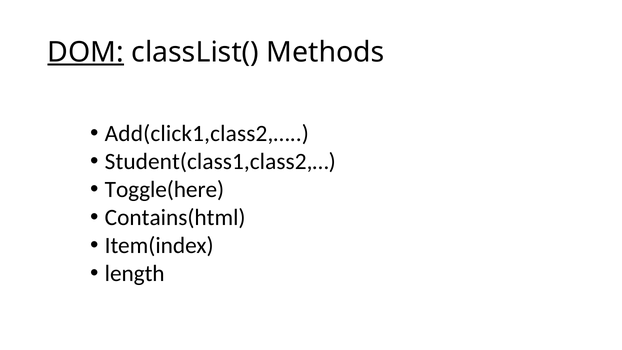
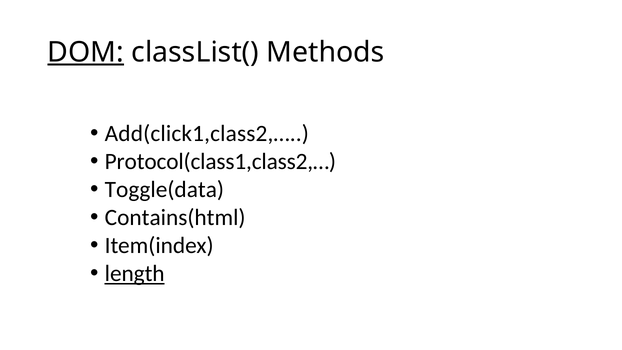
Student(class1,class2,…: Student(class1,class2,… -> Protocol(class1,class2,…
Toggle(here: Toggle(here -> Toggle(data
length underline: none -> present
